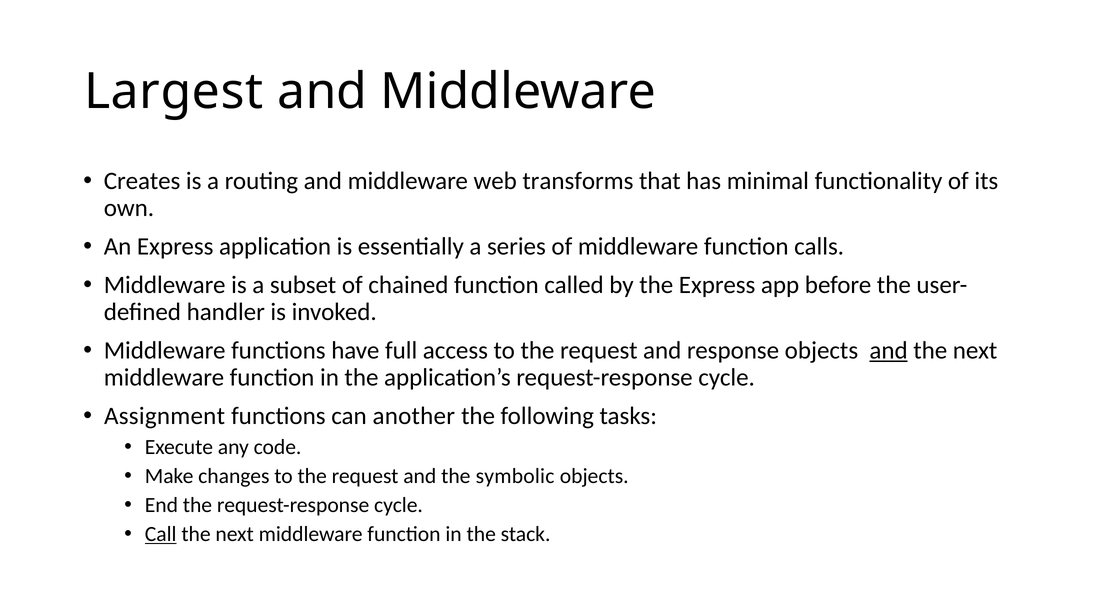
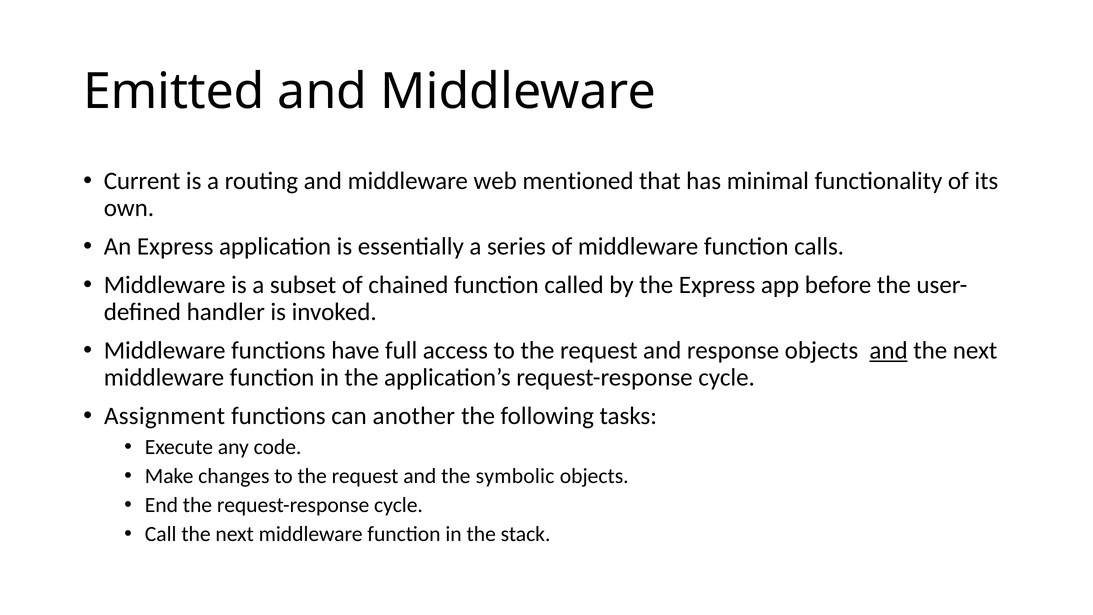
Largest: Largest -> Emitted
Creates: Creates -> Current
transforms: transforms -> mentioned
Call underline: present -> none
